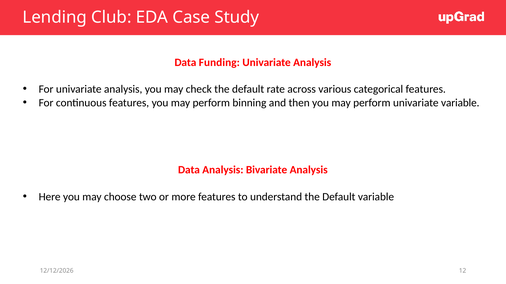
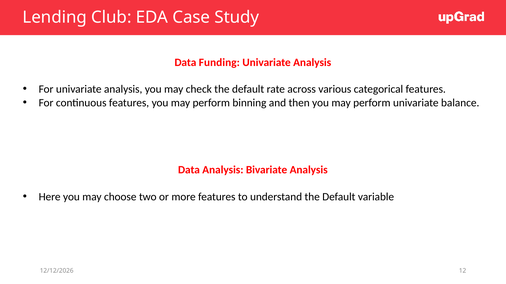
univariate variable: variable -> balance
